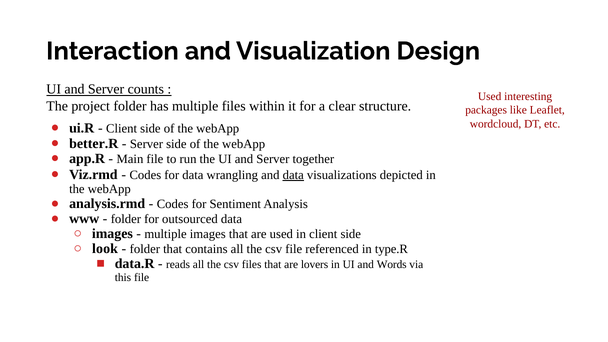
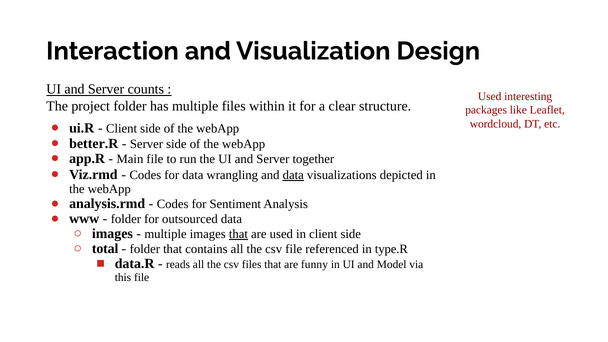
that at (238, 234) underline: none -> present
look: look -> total
lovers: lovers -> funny
Words: Words -> Model
